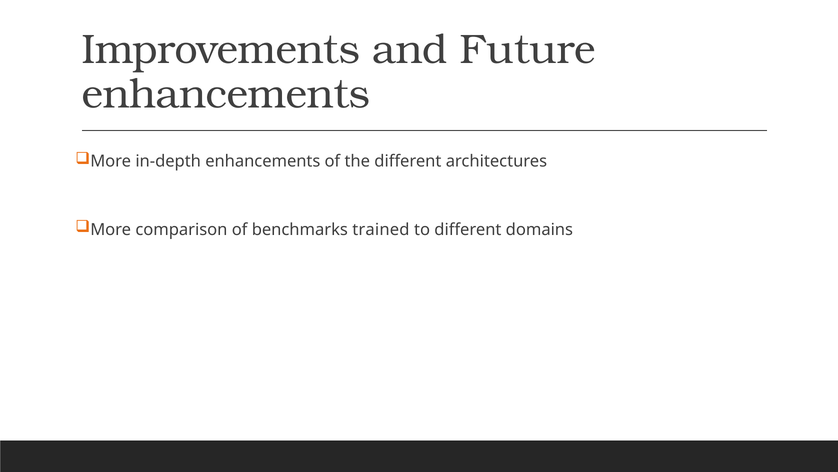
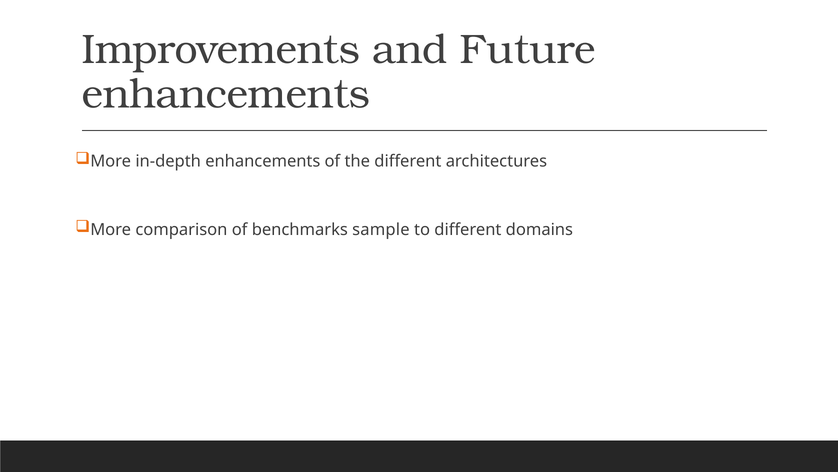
trained: trained -> sample
